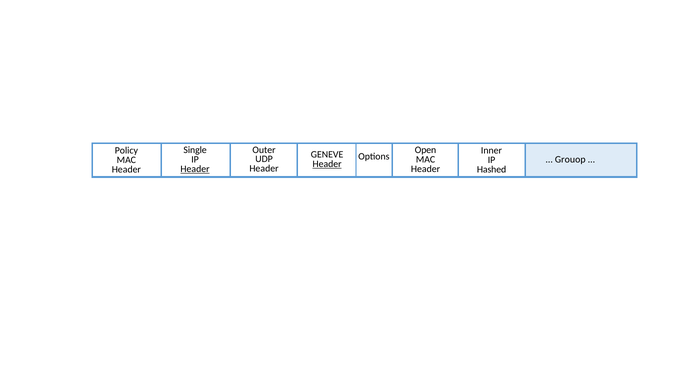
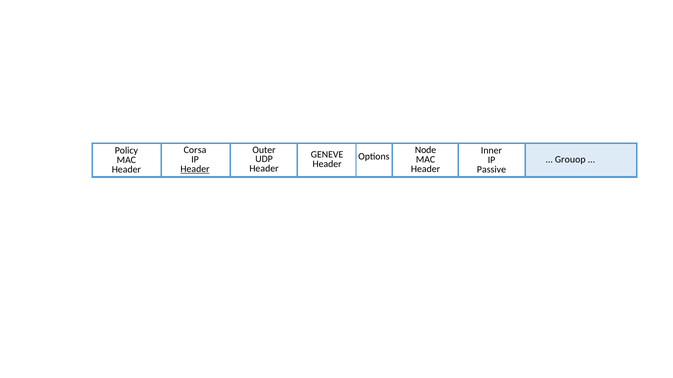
Open: Open -> Node
Single: Single -> Corsa
Header at (327, 164) underline: present -> none
Hashed: Hashed -> Passive
